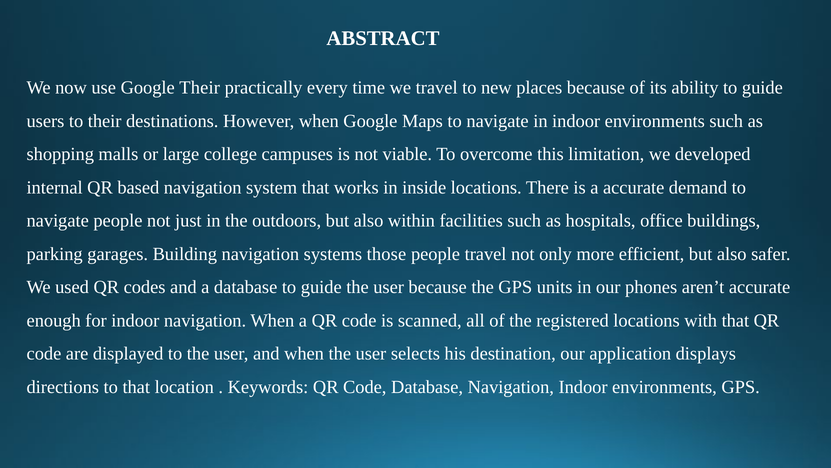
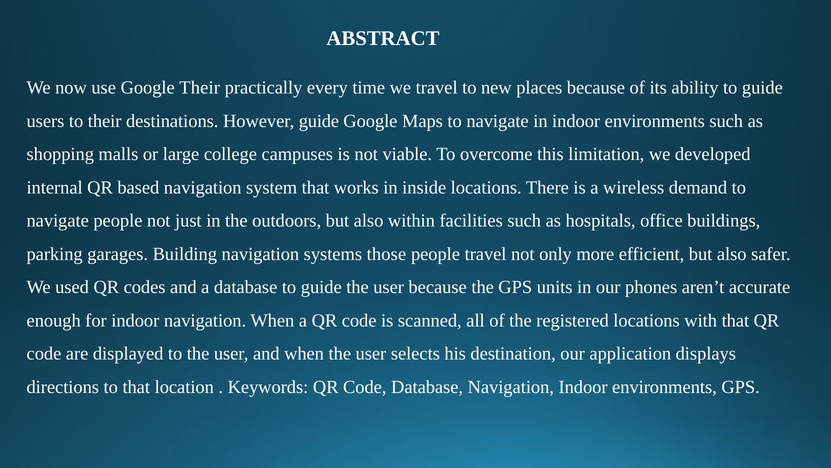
However when: when -> guide
a accurate: accurate -> wireless
